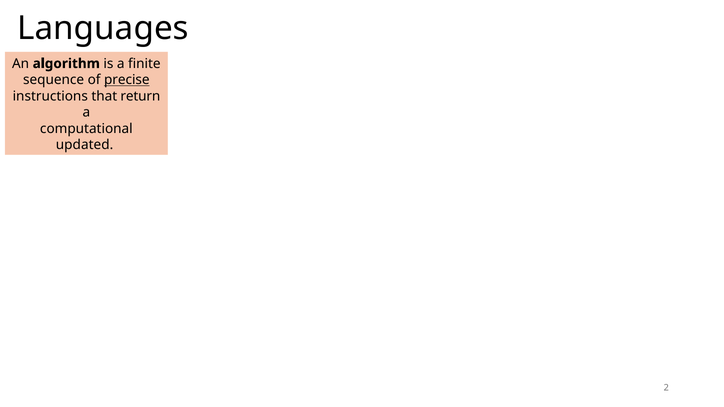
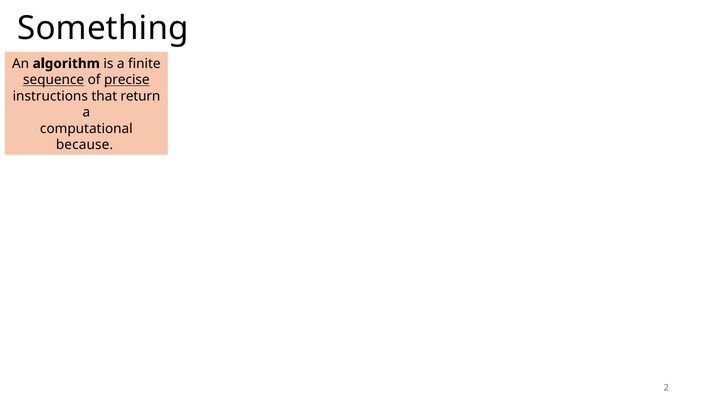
Languages: Languages -> Something
sequence underline: none -> present
updated: updated -> because
